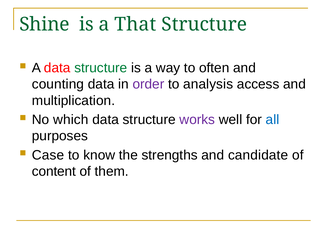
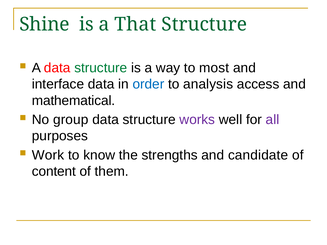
often: often -> most
counting: counting -> interface
order colour: purple -> blue
multiplication: multiplication -> mathematical
which: which -> group
all colour: blue -> purple
Case: Case -> Work
